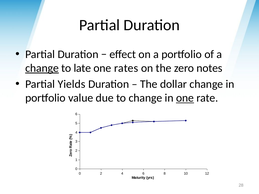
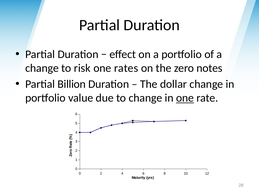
change at (42, 68) underline: present -> none
late: late -> risk
Yields: Yields -> Billion
